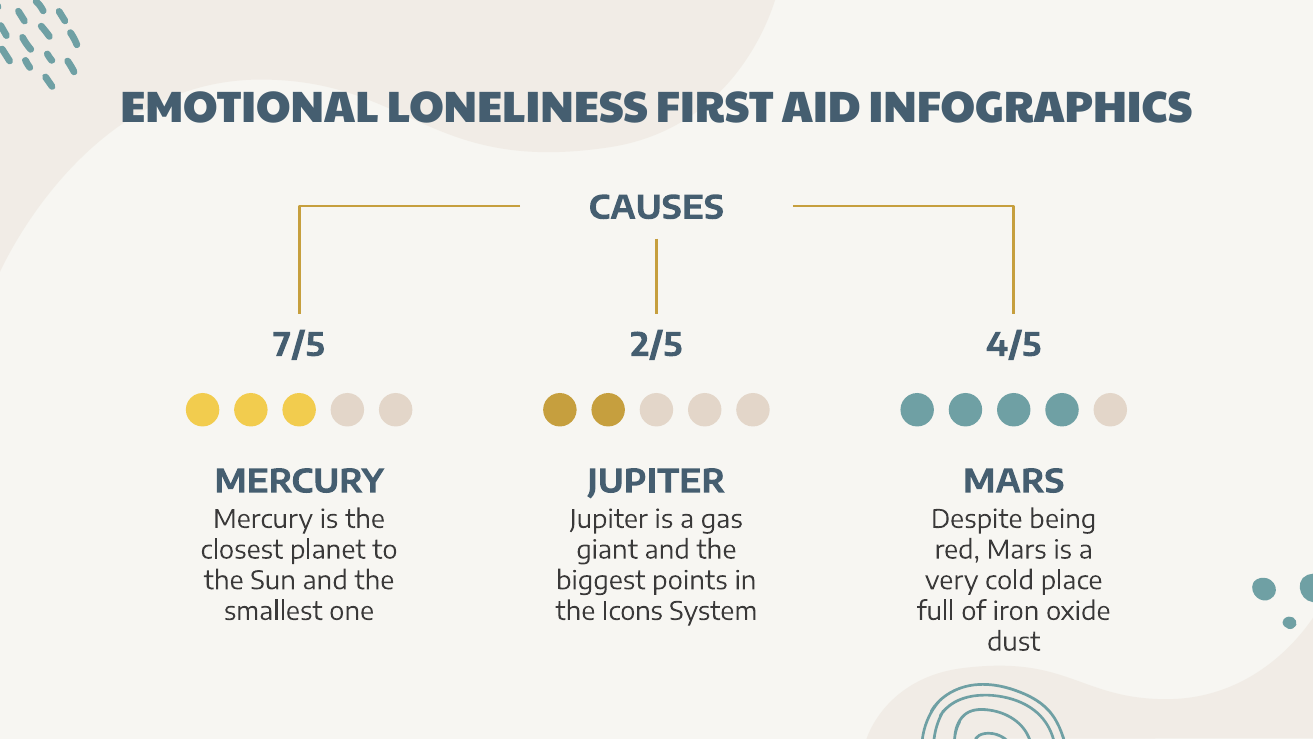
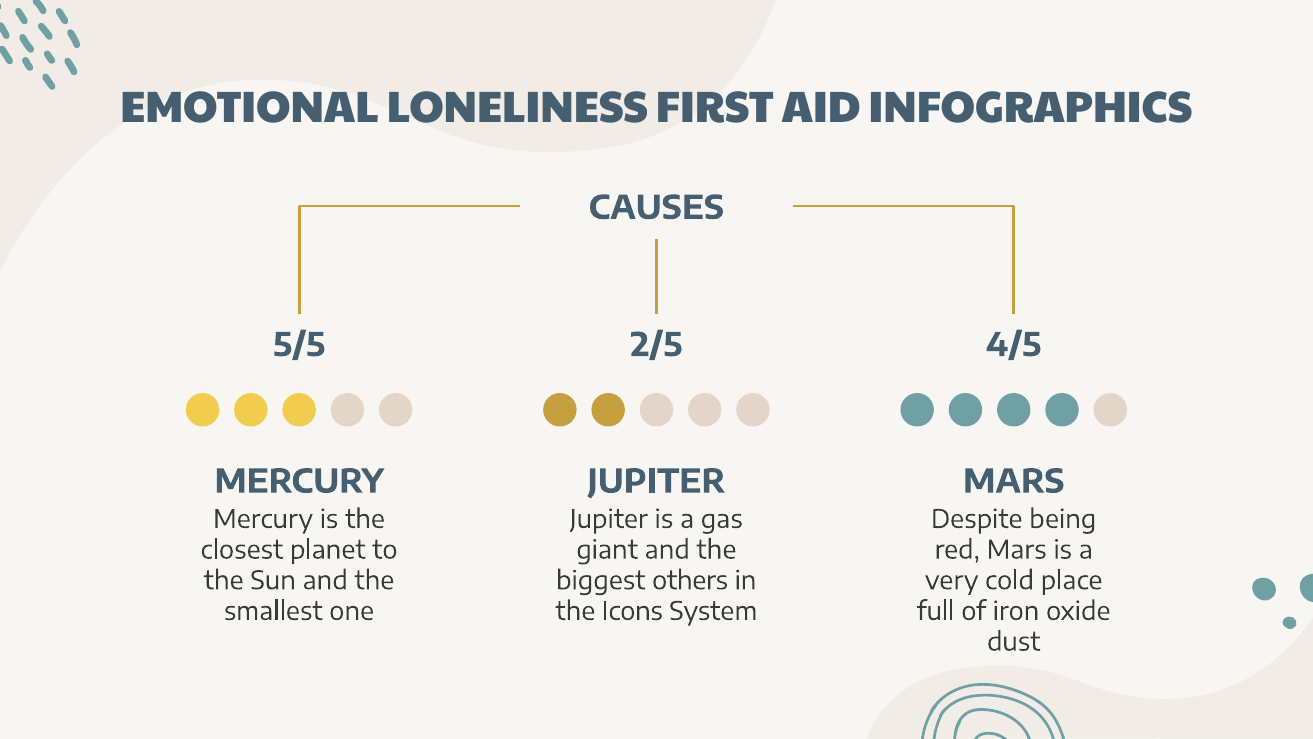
7/5: 7/5 -> 5/5
points: points -> others
